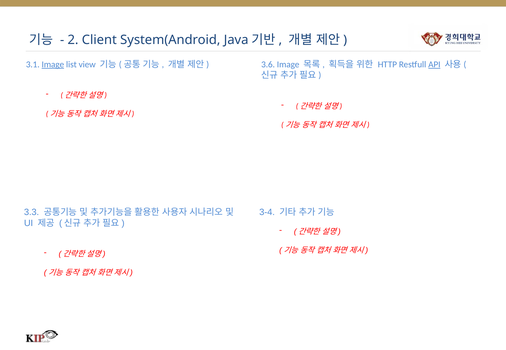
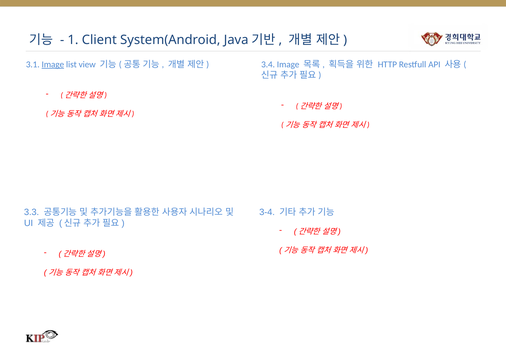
2: 2 -> 1
3.6: 3.6 -> 3.4
API underline: present -> none
